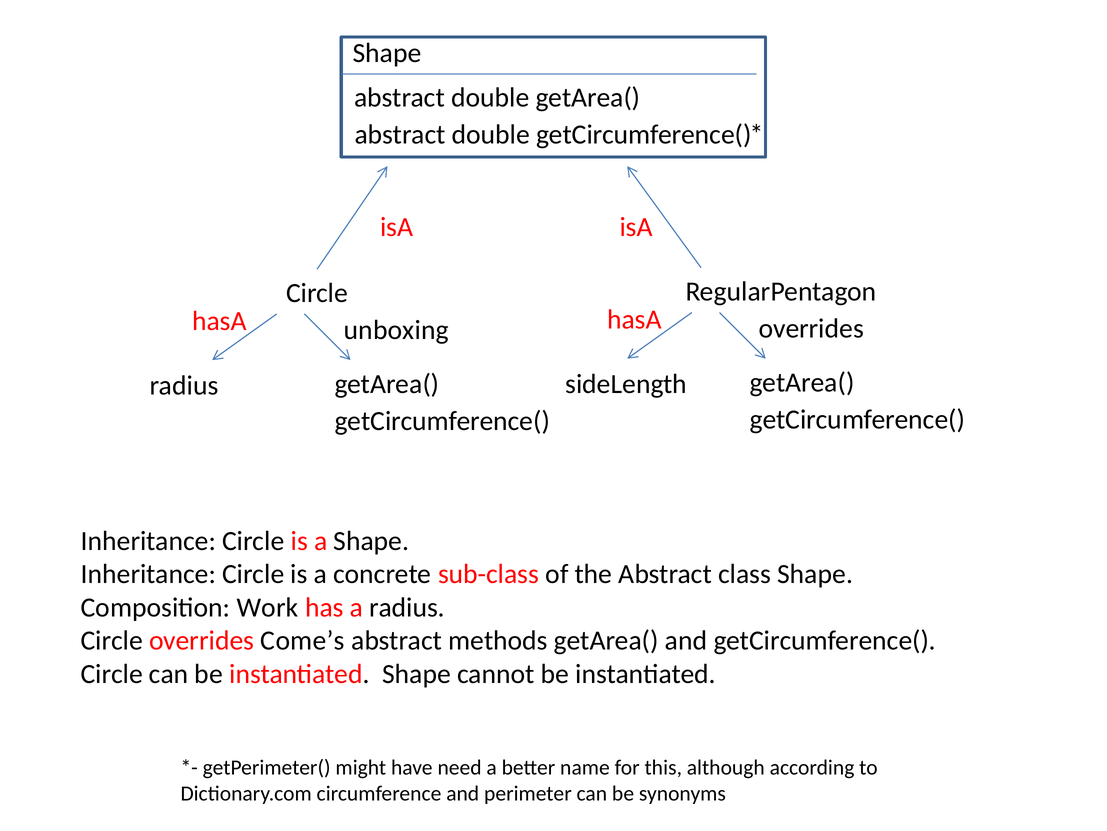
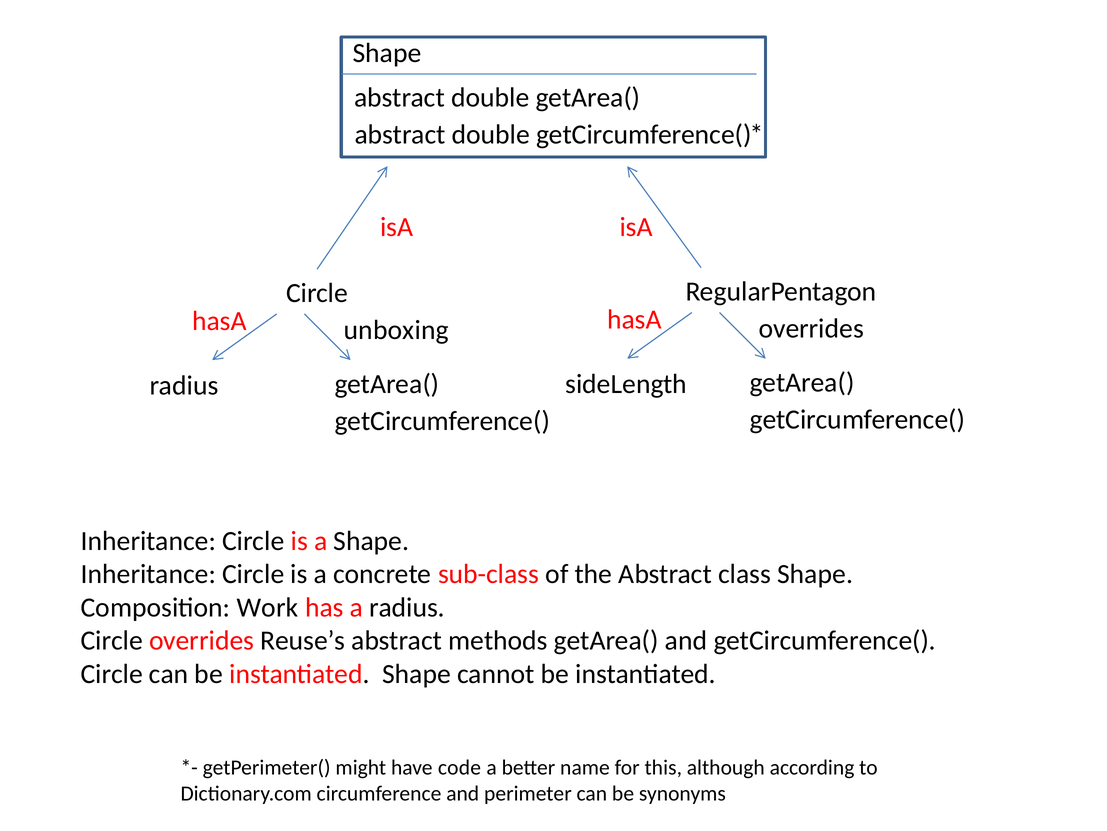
Come’s: Come’s -> Reuse’s
need: need -> code
